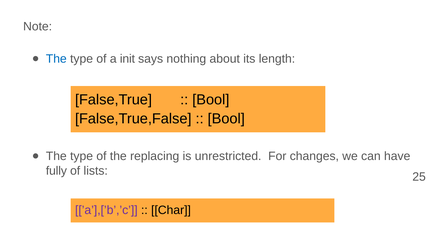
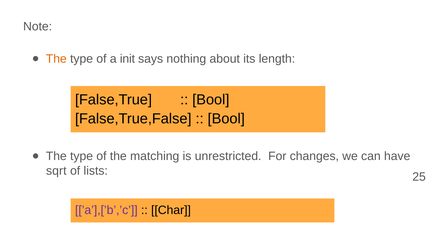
The at (56, 59) colour: blue -> orange
replacing: replacing -> matching
fully: fully -> sqrt
